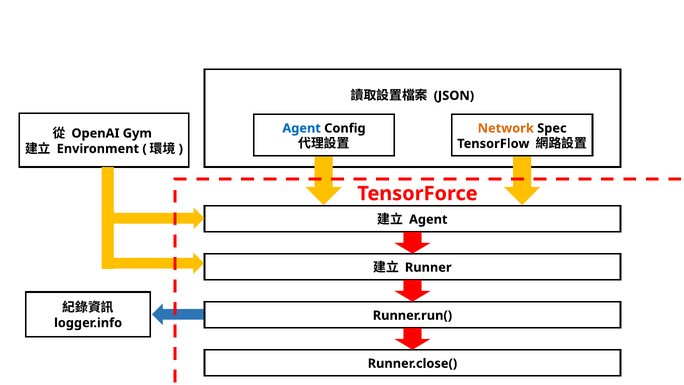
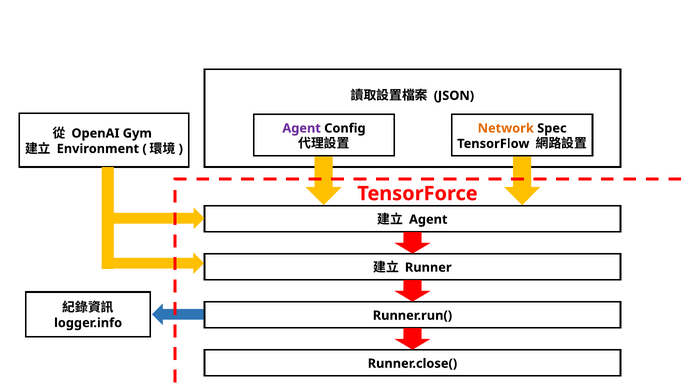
Agent at (302, 128) colour: blue -> purple
